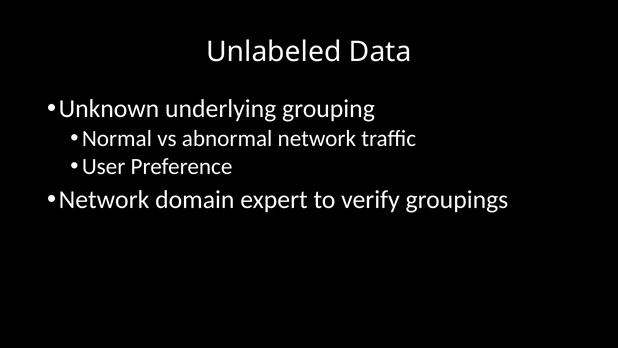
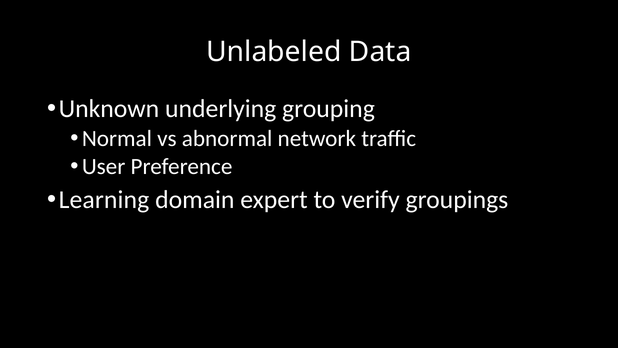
Network at (104, 199): Network -> Learning
